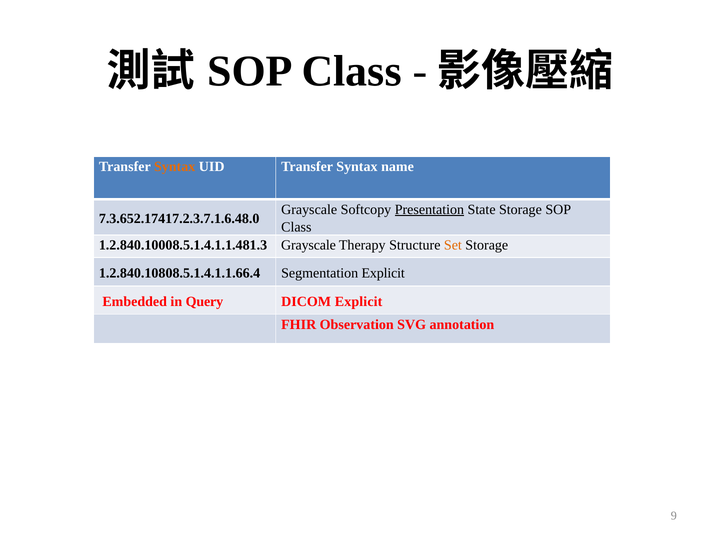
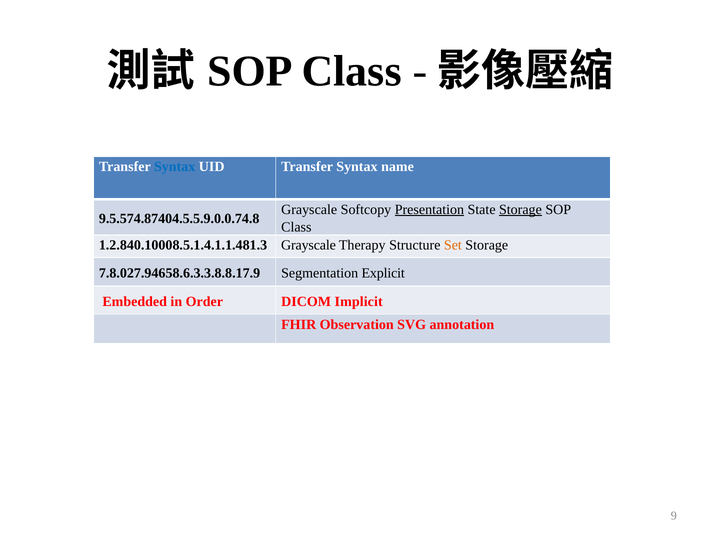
Syntax at (175, 167) colour: orange -> blue
Storage at (520, 210) underline: none -> present
7.3.652.17417.2.3.7.1.6.48.0: 7.3.652.17417.2.3.7.1.6.48.0 -> 9.5.574.87404.5.5.9.0.0.74.8
1.2.840.10808.5.1.4.1.1.66.4: 1.2.840.10808.5.1.4.1.1.66.4 -> 7.8.027.94658.6.3.3.8.8.17.9
Query: Query -> Order
DICOM Explicit: Explicit -> Implicit
